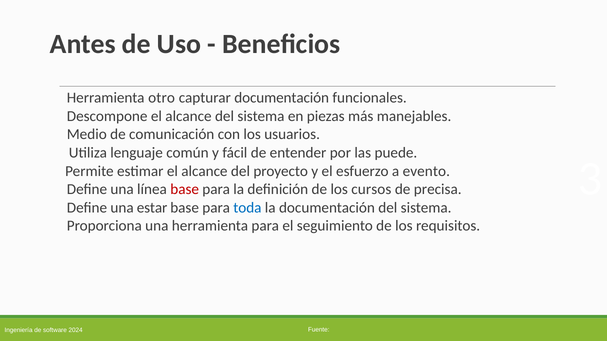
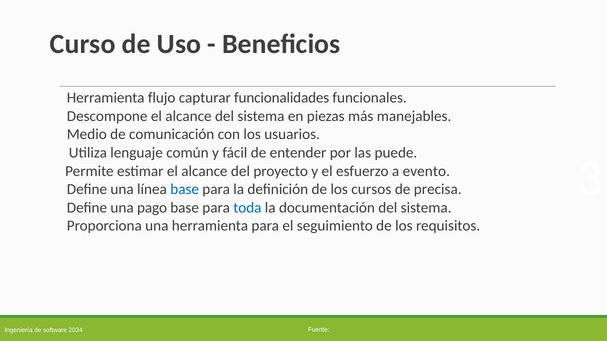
Antes: Antes -> Curso
otro: otro -> flujo
capturar documentación: documentación -> funcionalidades
base at (185, 190) colour: red -> blue
estar: estar -> pago
